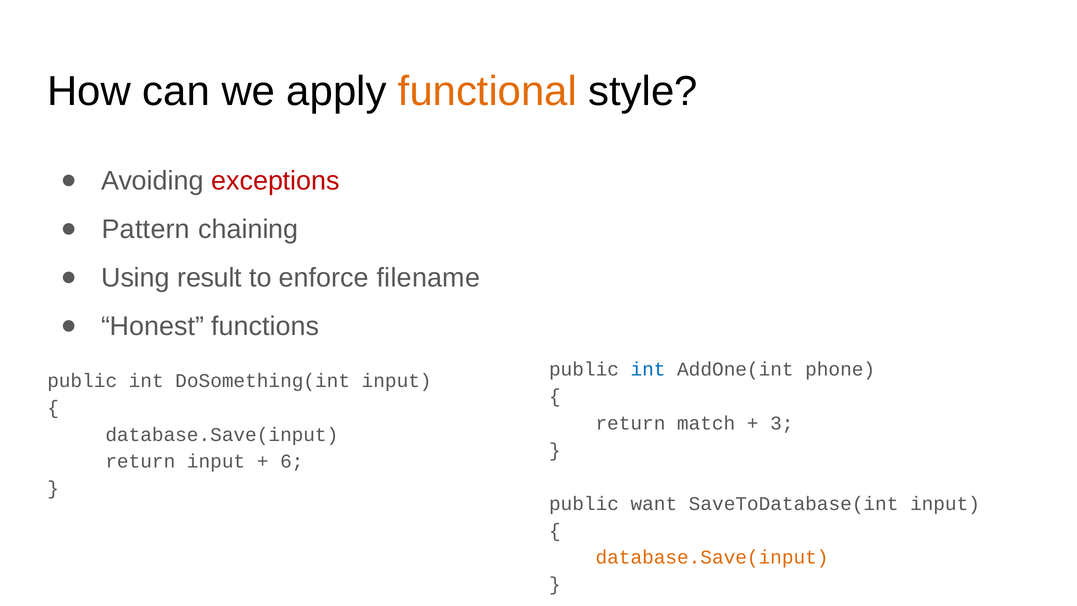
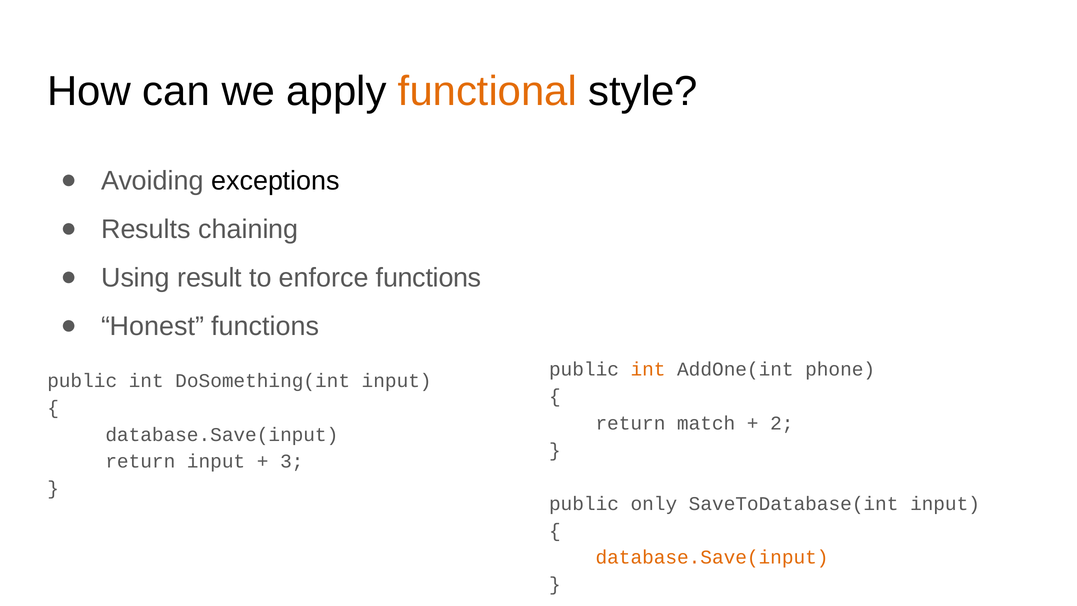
exceptions colour: red -> black
Pattern: Pattern -> Results
enforce filename: filename -> functions
int at (648, 369) colour: blue -> orange
3: 3 -> 2
6: 6 -> 3
want: want -> only
